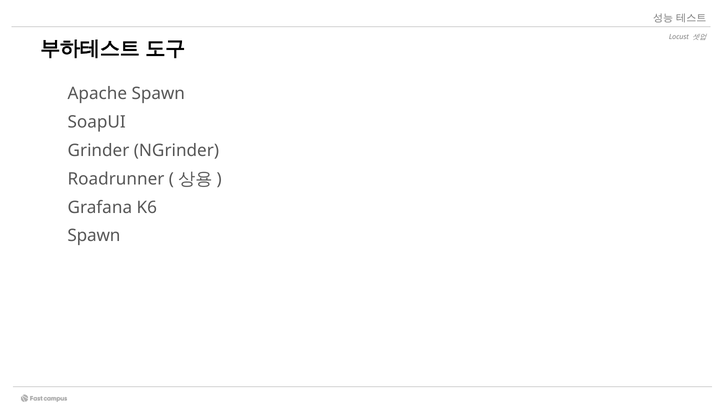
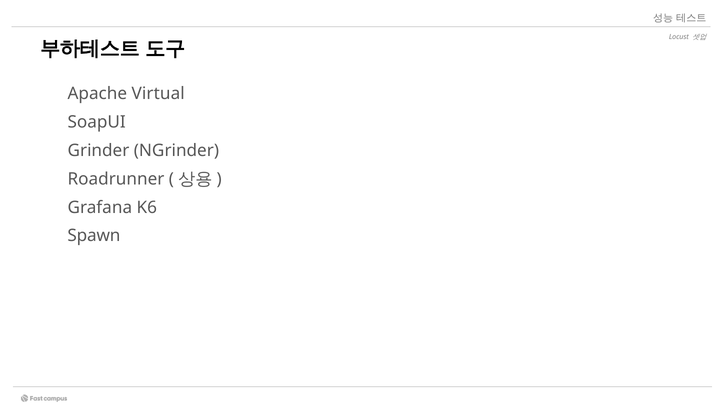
Apache Spawn: Spawn -> Virtual
